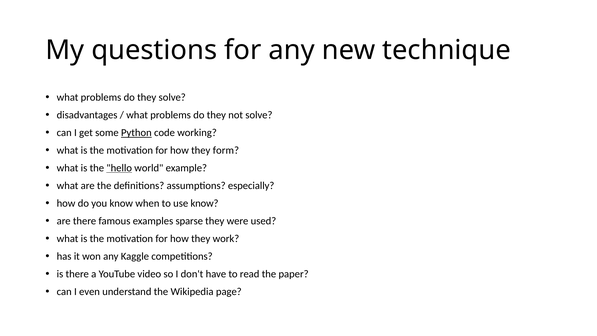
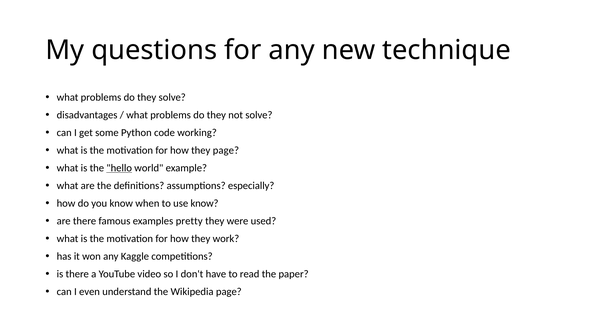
Python underline: present -> none
they form: form -> page
sparse: sparse -> pretty
